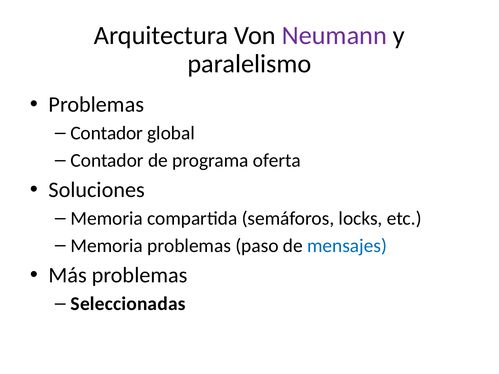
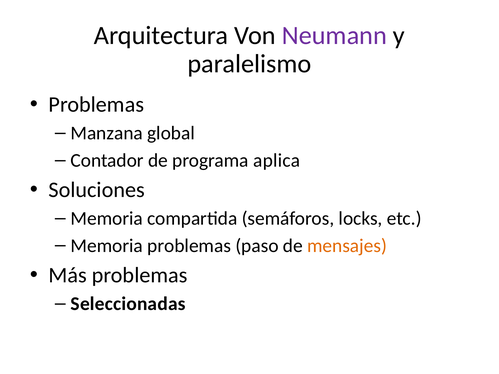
Contador at (107, 133): Contador -> Manzana
oferta: oferta -> aplica
mensajes colour: blue -> orange
